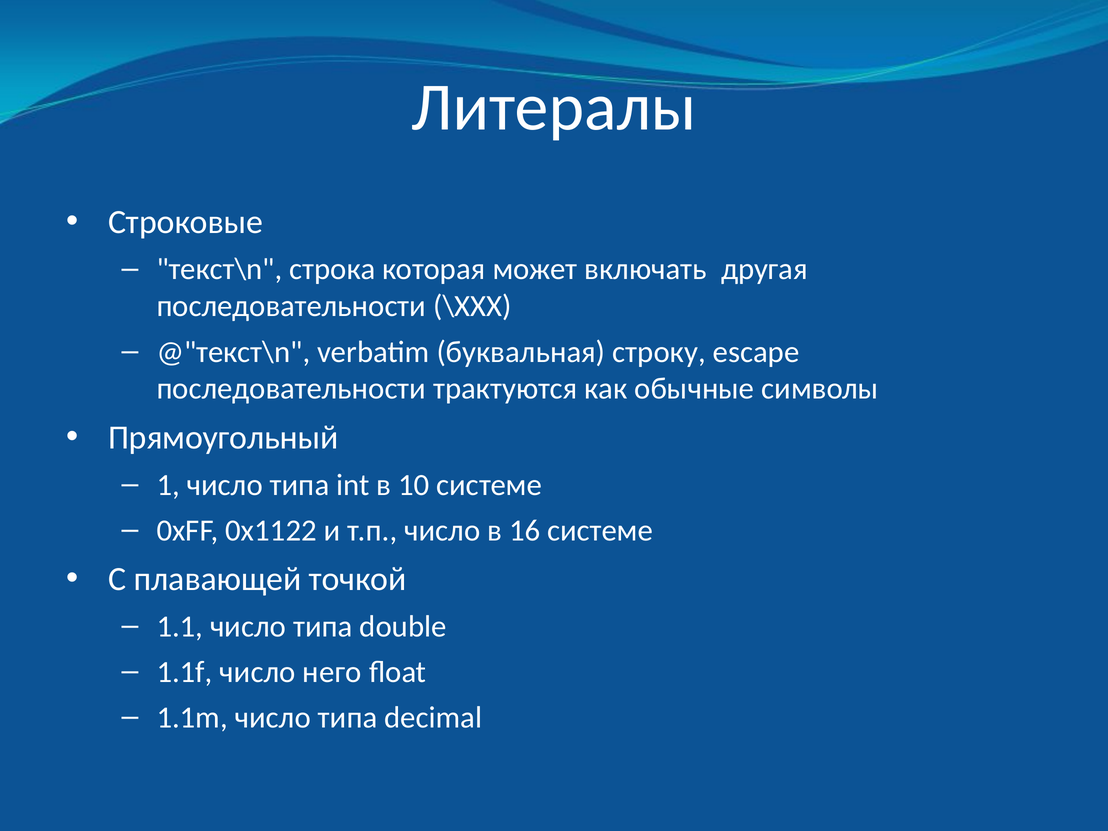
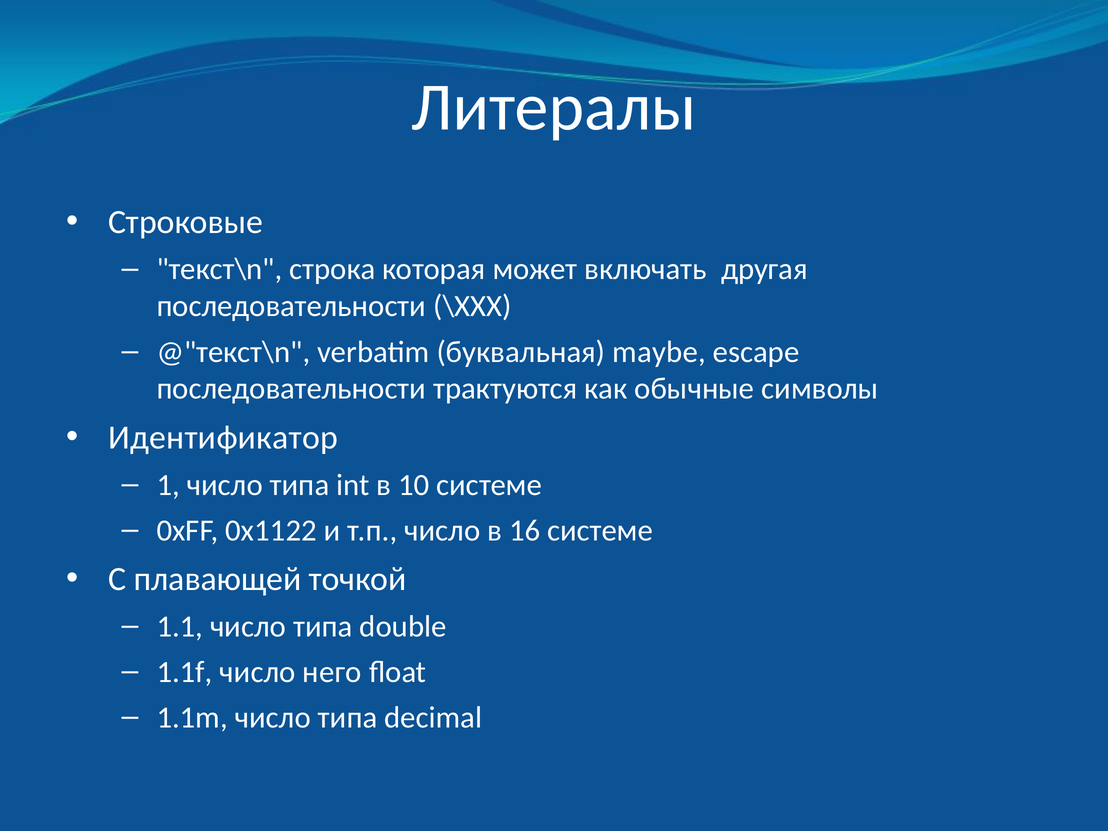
строку: строку -> maybe
Прямоугольный: Прямоугольный -> Идентификатор
